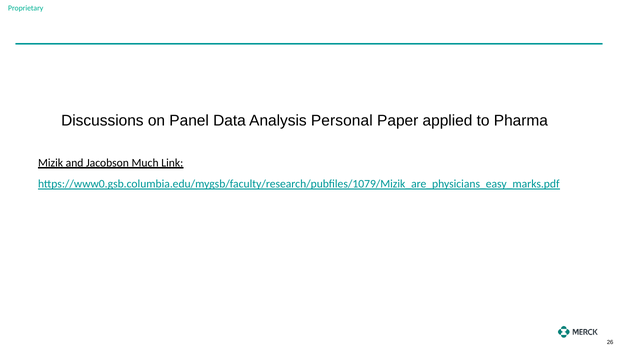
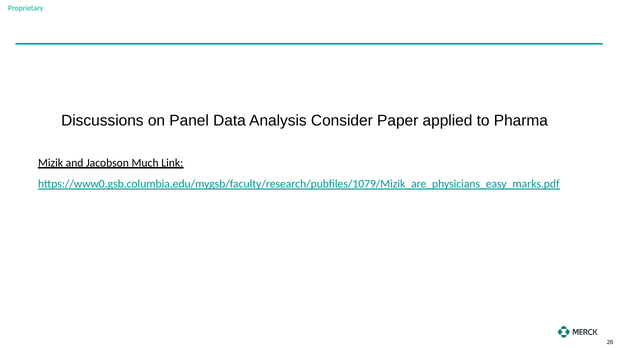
Personal: Personal -> Consider
